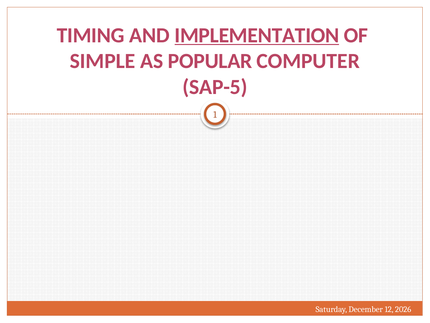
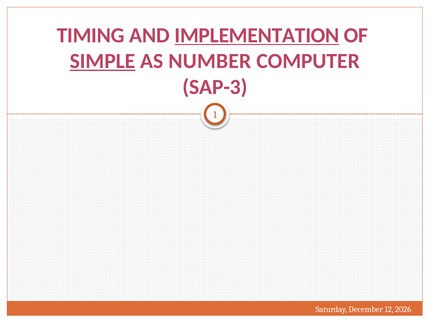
SIMPLE underline: none -> present
POPULAR: POPULAR -> NUMBER
SAP-5: SAP-5 -> SAP-3
